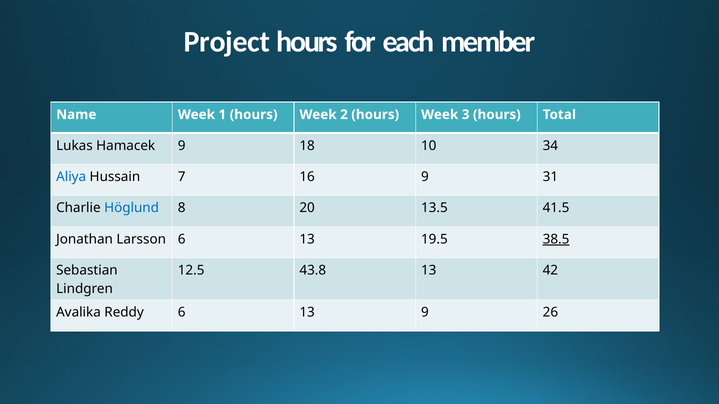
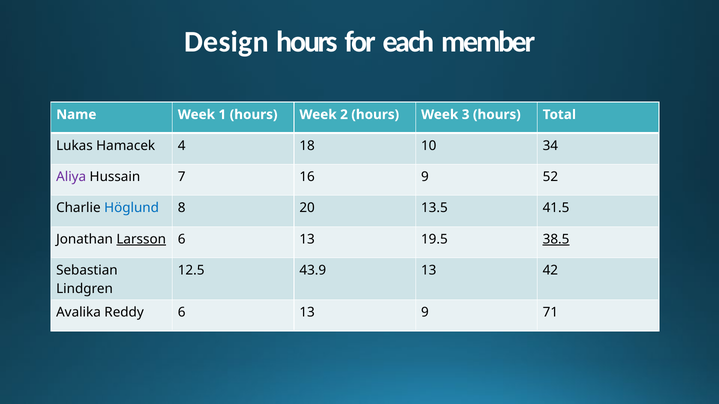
Project: Project -> Design
Hamacek 9: 9 -> 4
Aliya colour: blue -> purple
31: 31 -> 52
Larsson underline: none -> present
43.8: 43.8 -> 43.9
26: 26 -> 71
